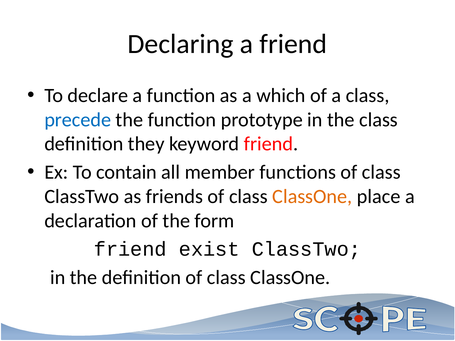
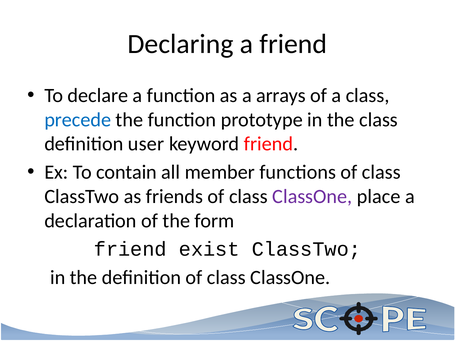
which: which -> arrays
they: they -> user
ClassOne at (312, 197) colour: orange -> purple
